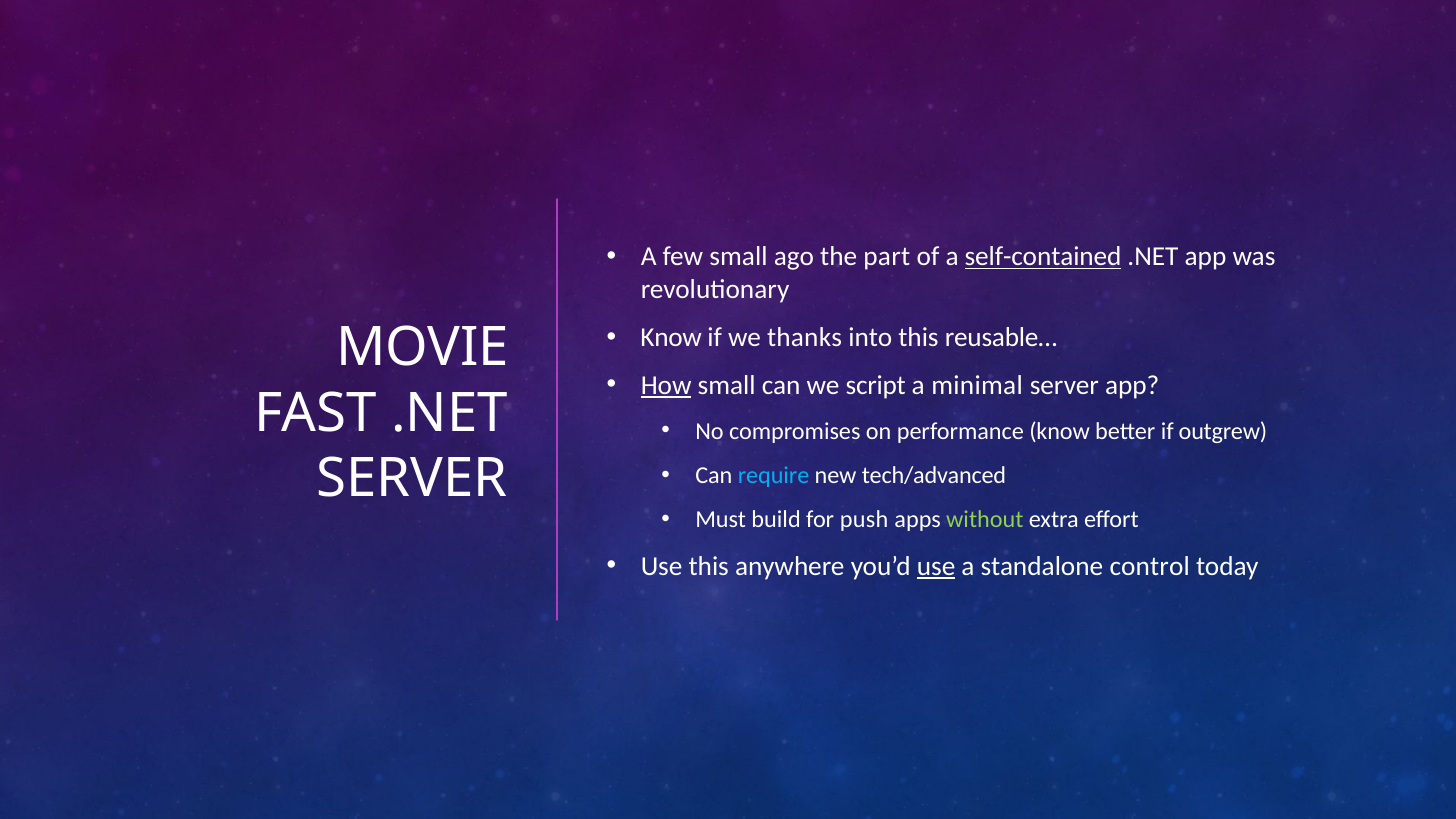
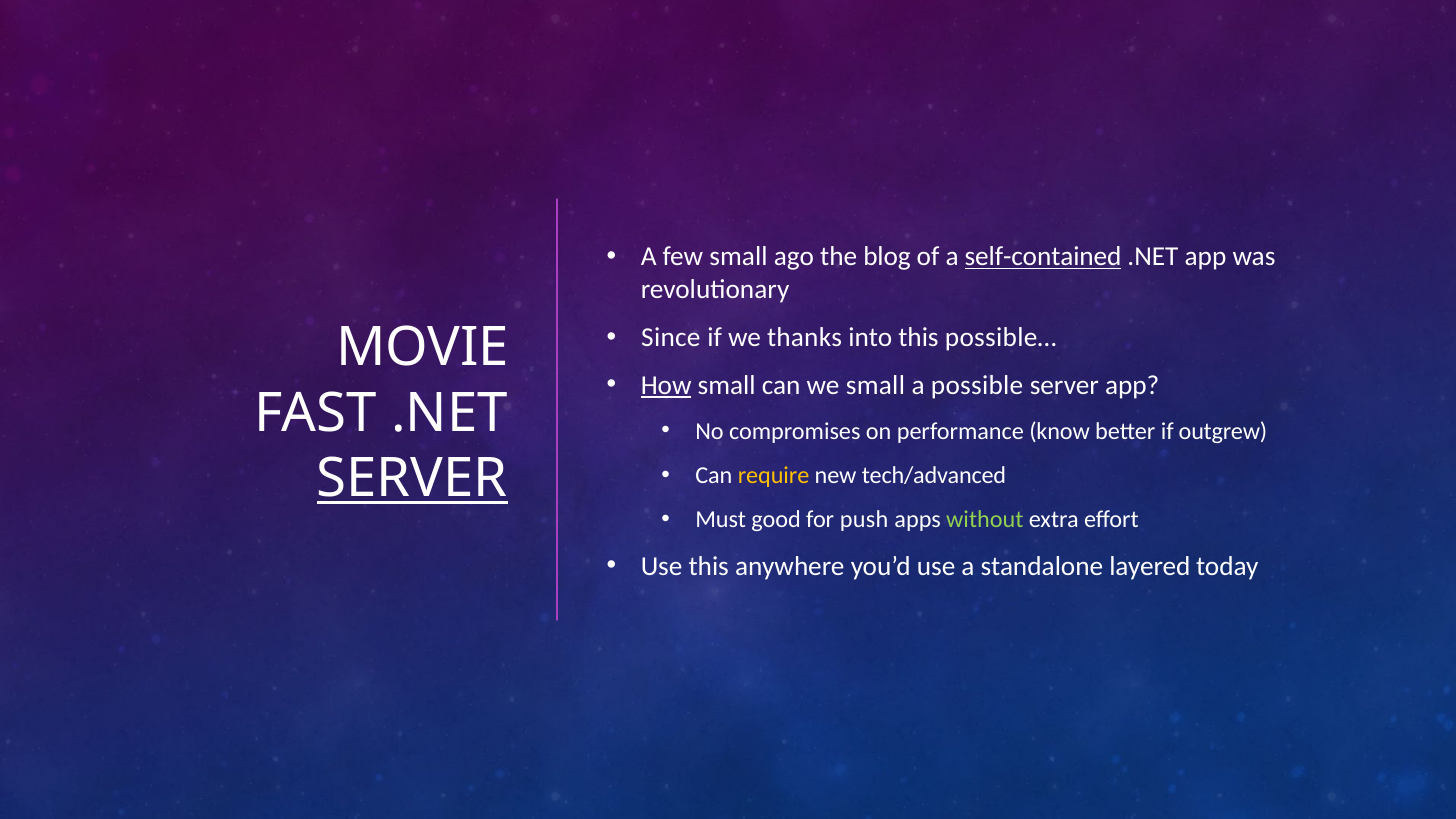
part: part -> blog
Know at (671, 337): Know -> Since
reusable…: reusable… -> possible…
we script: script -> small
minimal: minimal -> possible
require colour: light blue -> yellow
SERVER at (412, 479) underline: none -> present
build: build -> good
use at (936, 566) underline: present -> none
control: control -> layered
